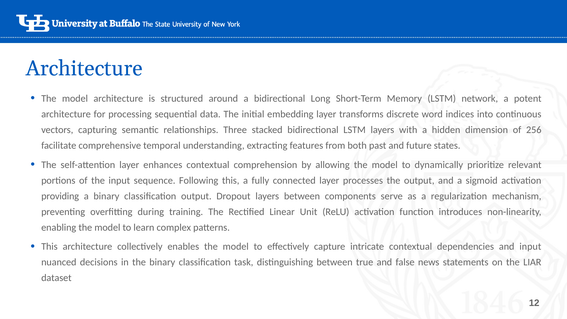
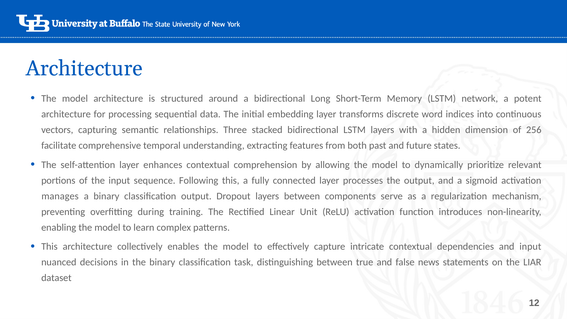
providing: providing -> manages
